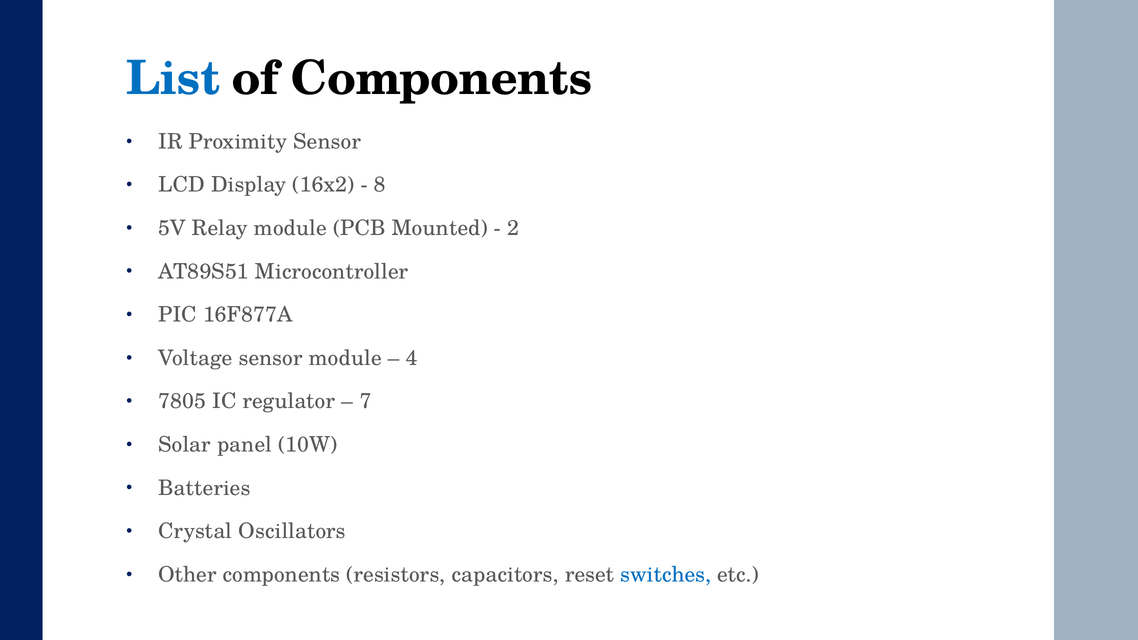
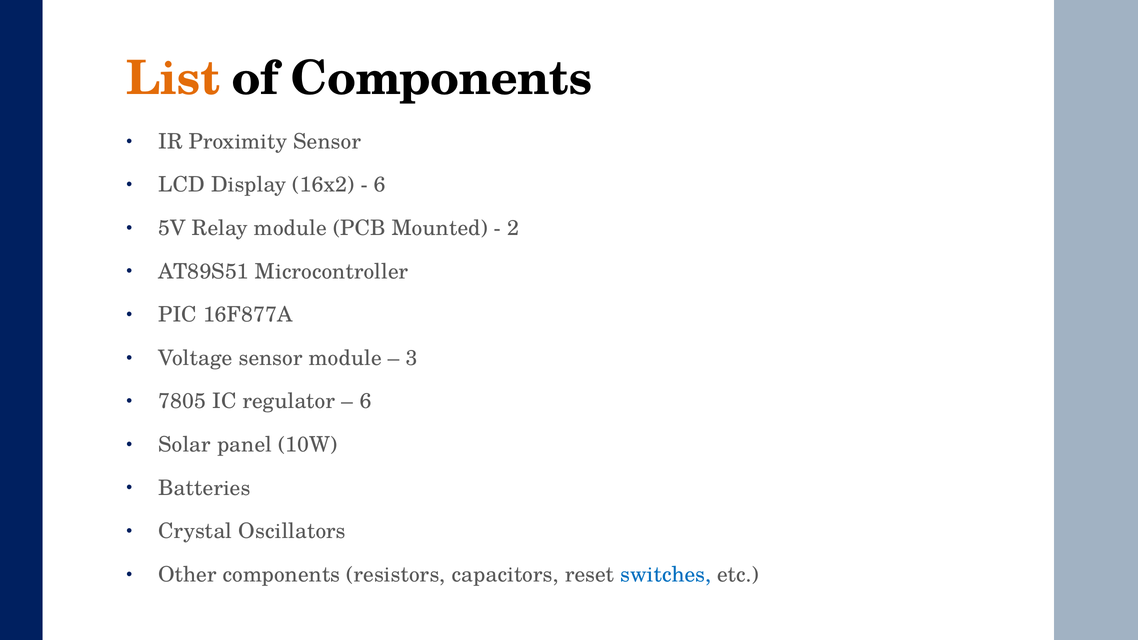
List colour: blue -> orange
8 at (380, 185): 8 -> 6
4: 4 -> 3
7 at (365, 402): 7 -> 6
